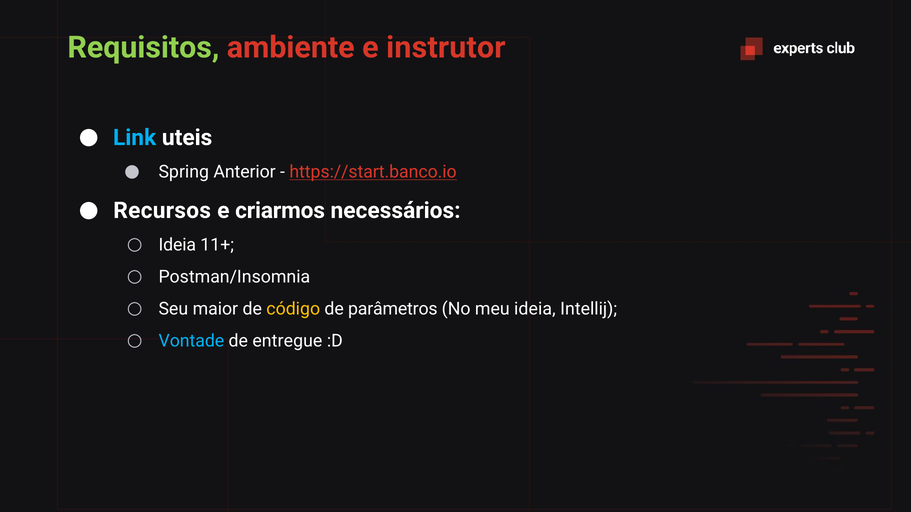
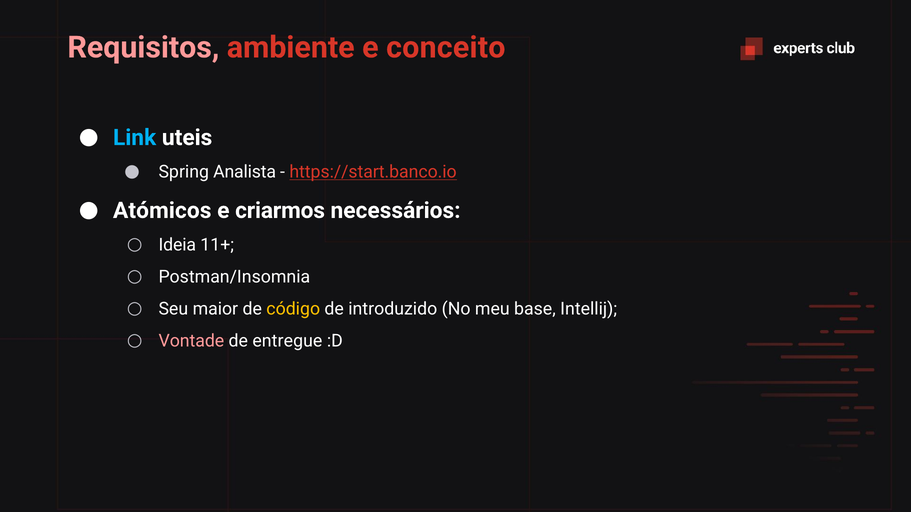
Requisitos colour: light green -> pink
instrutor: instrutor -> conceito
Anterior: Anterior -> Analista
Recursos: Recursos -> Atómicos
parâmetros: parâmetros -> introduzido
meu ideia: ideia -> base
Vontade colour: light blue -> pink
